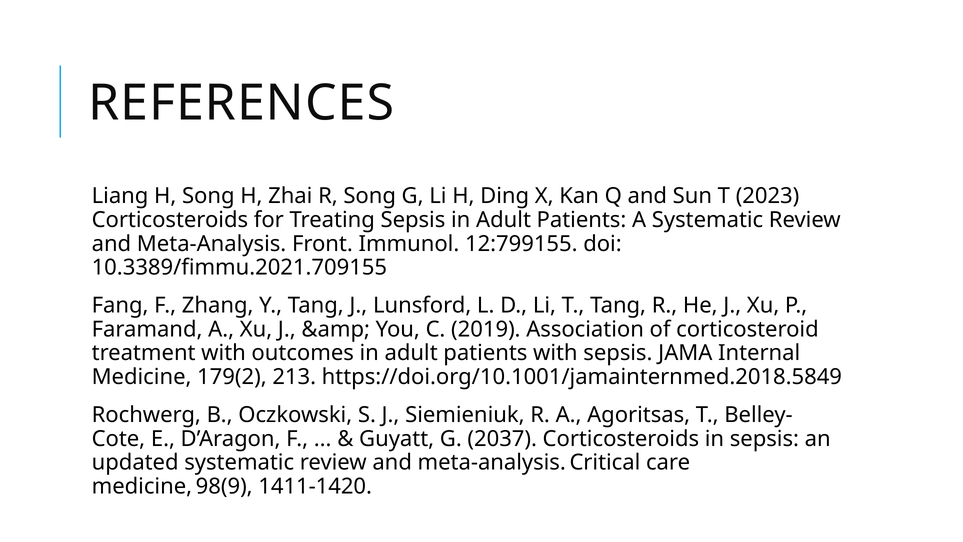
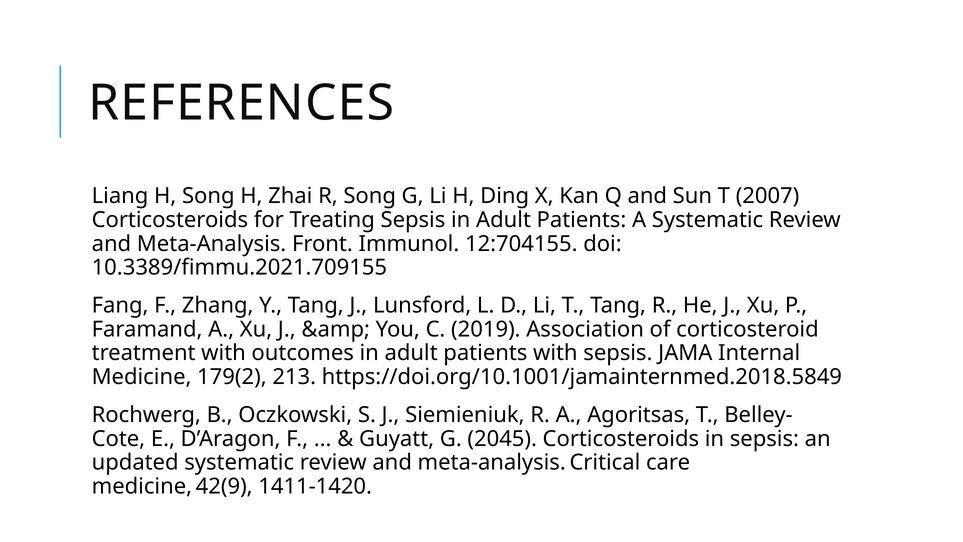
2023: 2023 -> 2007
12:799155: 12:799155 -> 12:704155
2037: 2037 -> 2045
98(9: 98(9 -> 42(9
